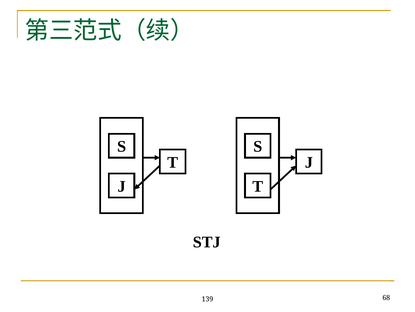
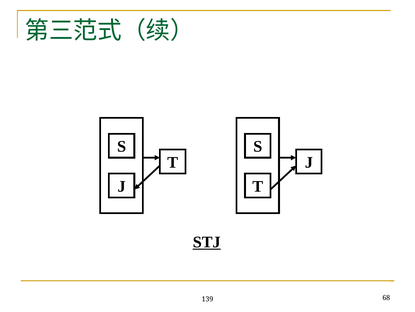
STJ underline: none -> present
